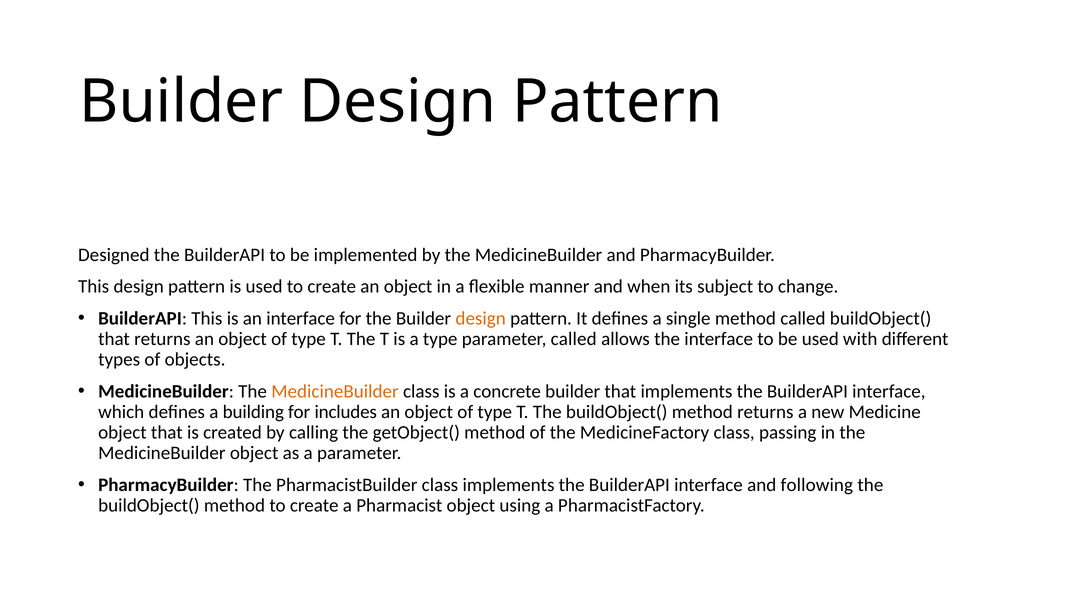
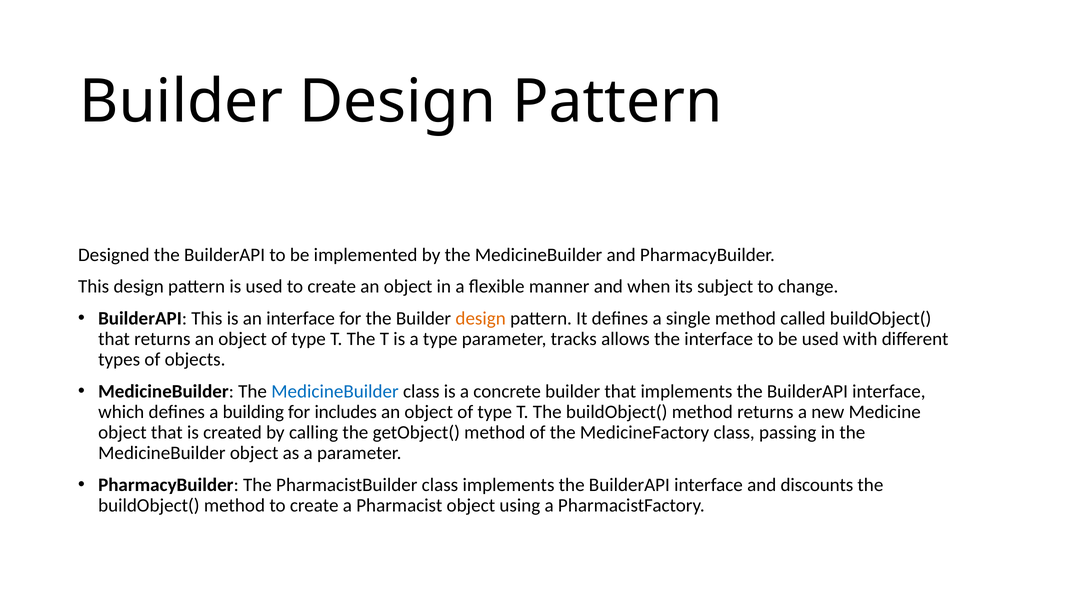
parameter called: called -> tracks
MedicineBuilder at (335, 392) colour: orange -> blue
following: following -> discounts
